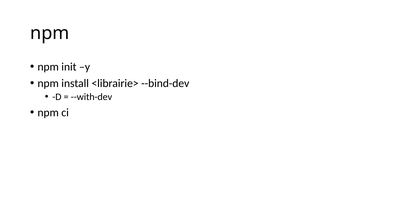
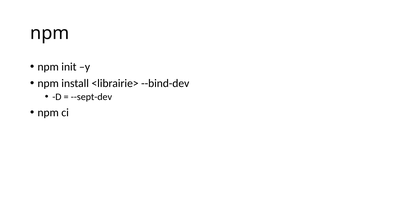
--with-dev: --with-dev -> --sept-dev
